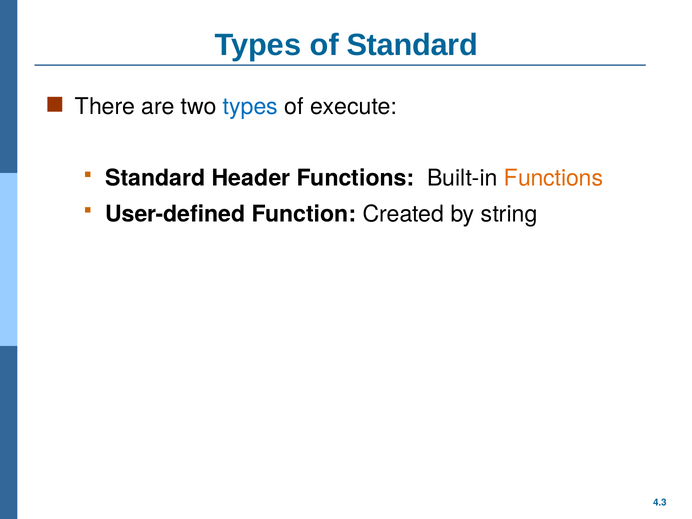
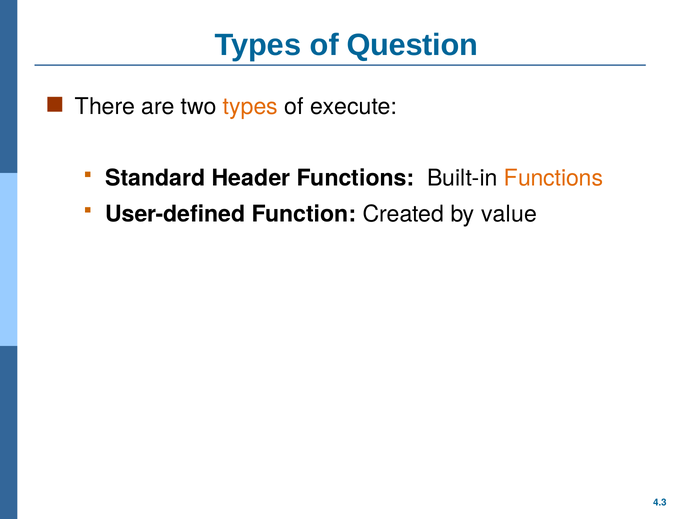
of Standard: Standard -> Question
types at (250, 107) colour: blue -> orange
string: string -> value
